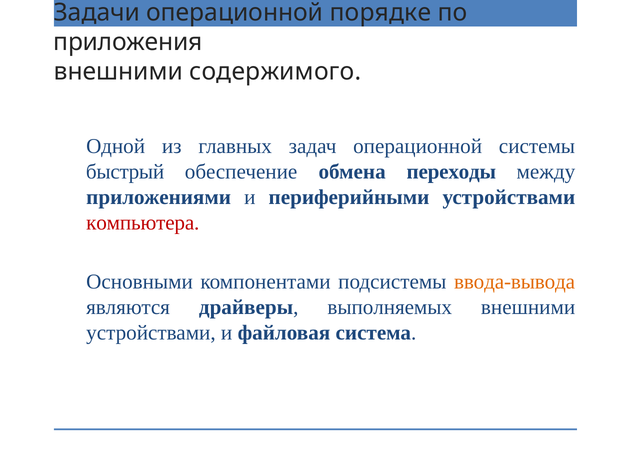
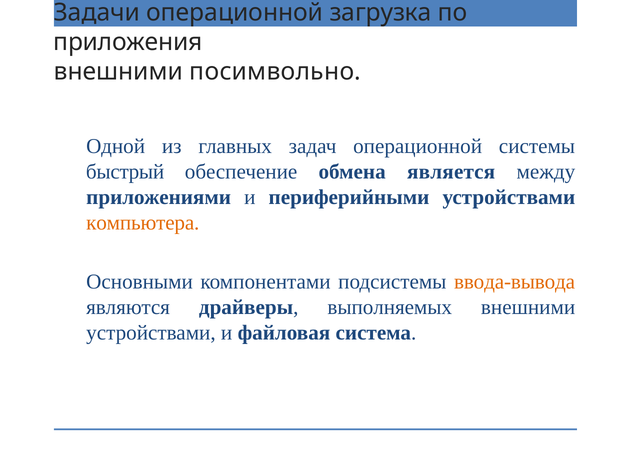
порядке: порядке -> загрузка
содержимого: содержимого -> посимвольно
переходы: переходы -> является
компьютера colour: red -> orange
